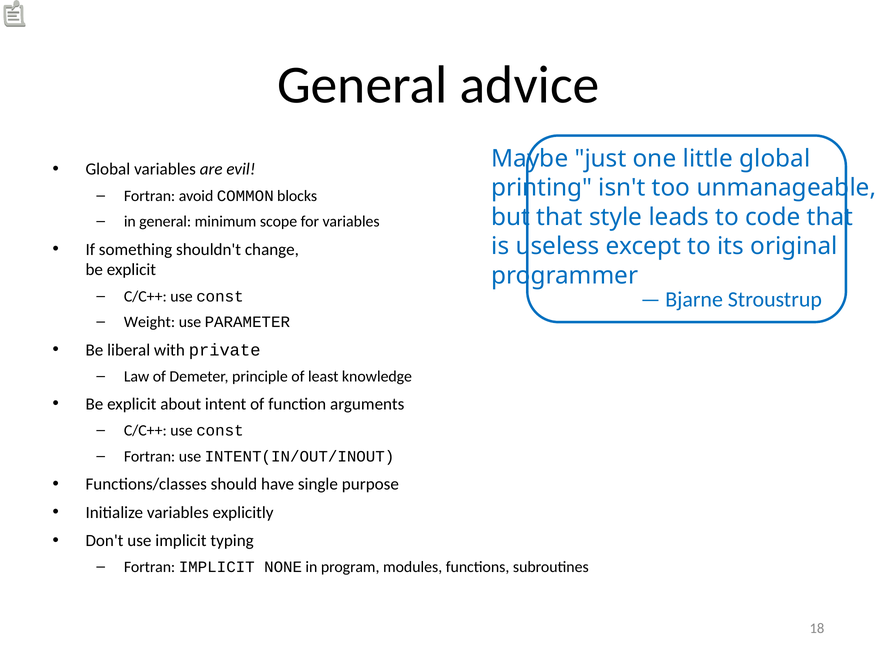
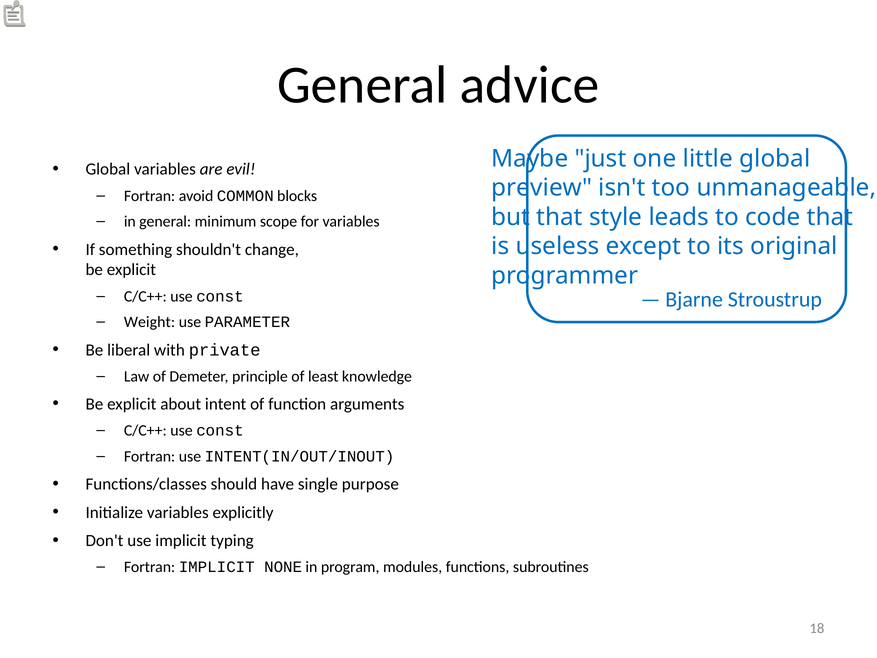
printing: printing -> preview
